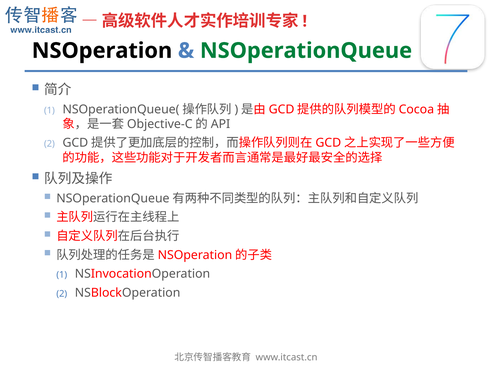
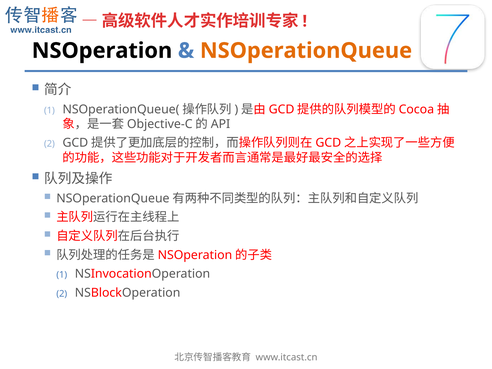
NSOperationQueue colour: green -> orange
